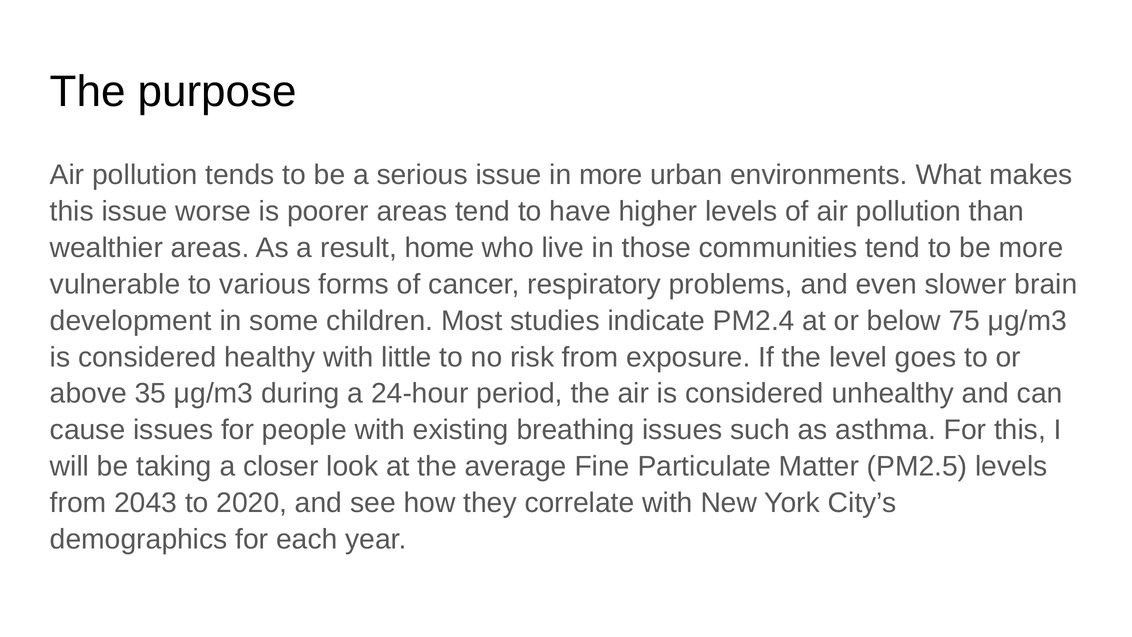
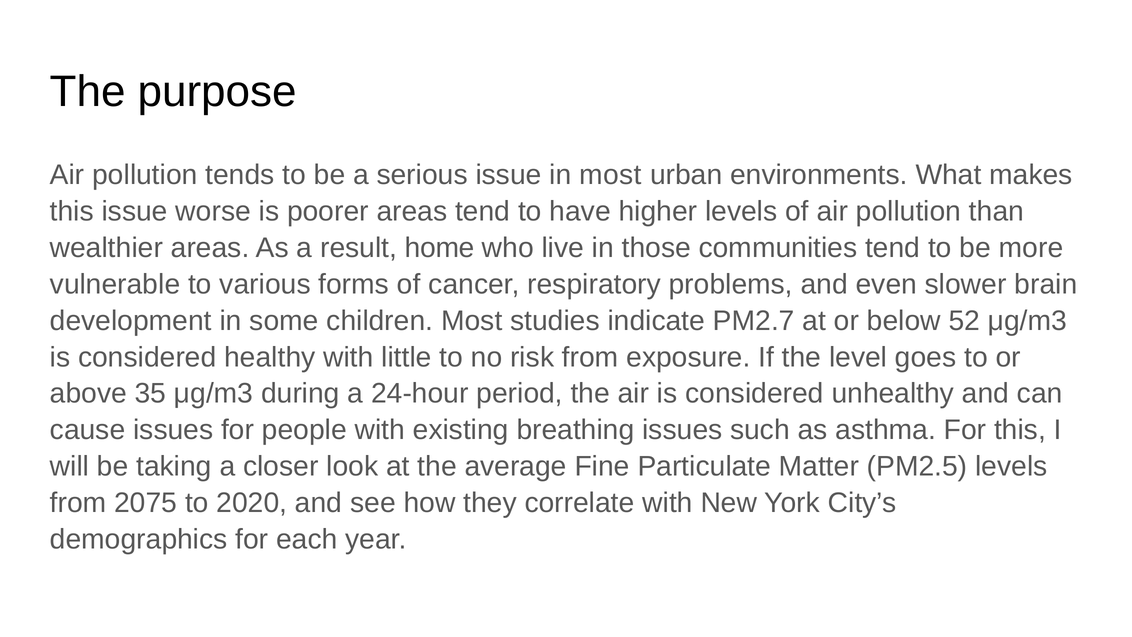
in more: more -> most
PM2.4: PM2.4 -> PM2.7
75: 75 -> 52
2043: 2043 -> 2075
